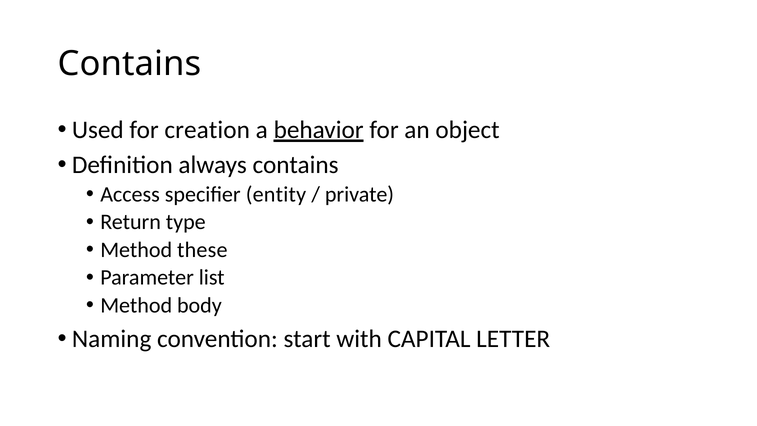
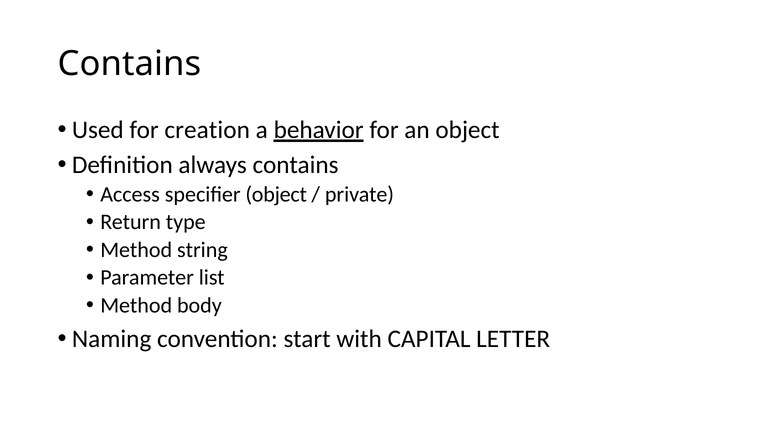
specifier entity: entity -> object
these: these -> string
